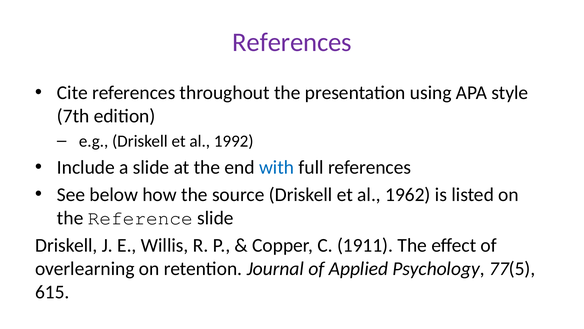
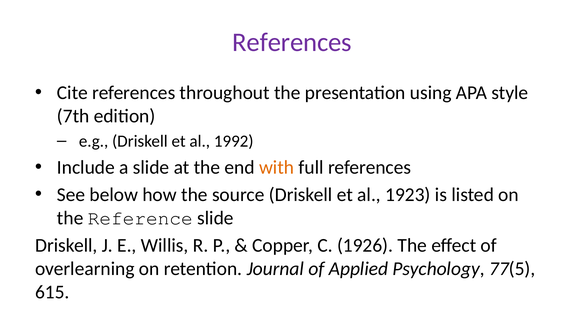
with colour: blue -> orange
1962: 1962 -> 1923
1911: 1911 -> 1926
